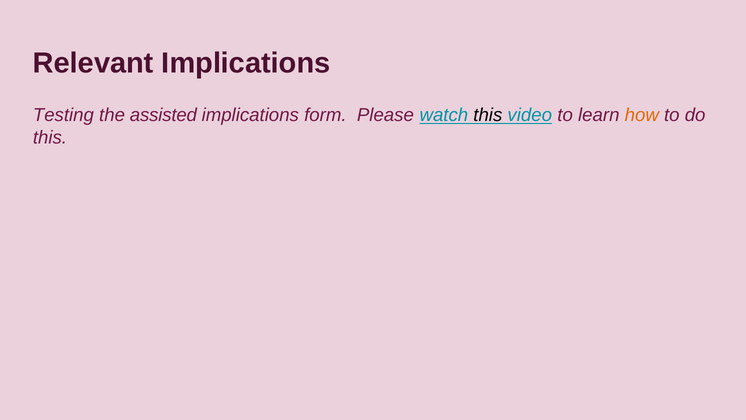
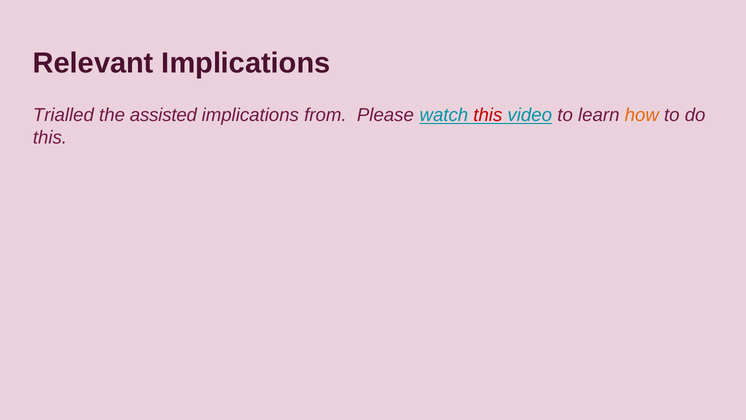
Testing: Testing -> Trialled
form: form -> from
this at (488, 115) colour: black -> red
